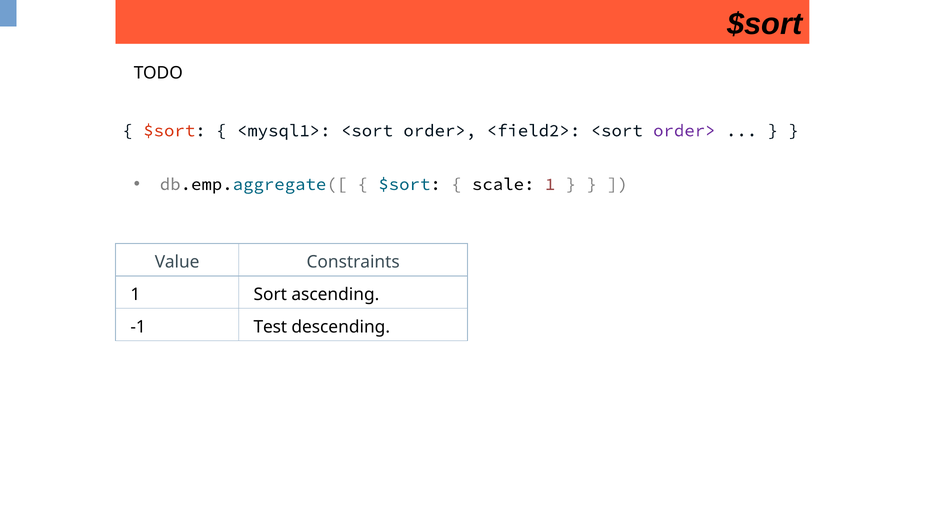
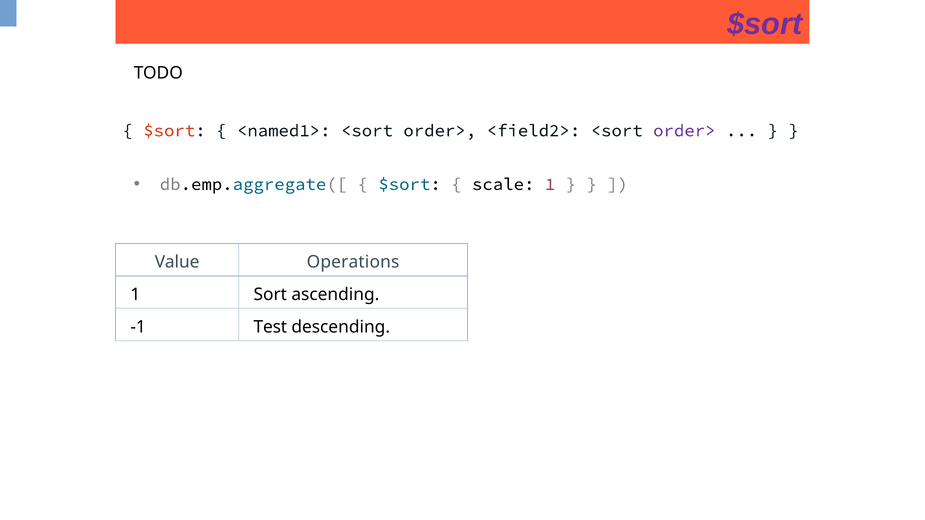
$sort at (765, 24) colour: black -> purple
<mysql1>: <mysql1> -> <named1>
Constraints: Constraints -> Operations
